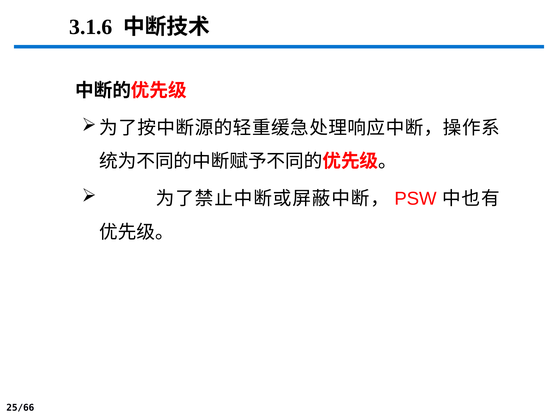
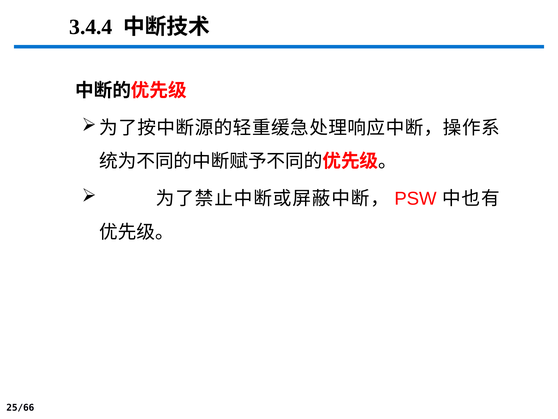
3.1.6: 3.1.6 -> 3.4.4
